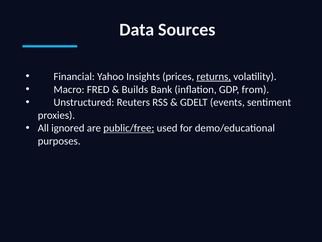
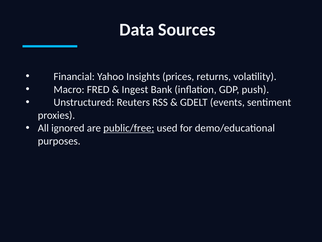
returns underline: present -> none
Builds: Builds -> Ingest
from: from -> push
